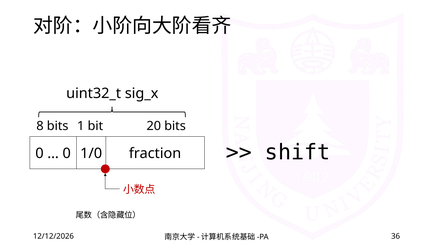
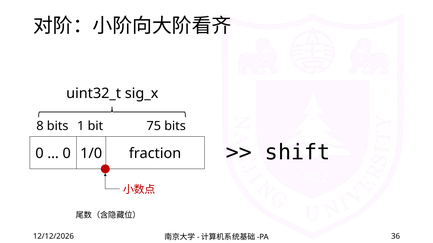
20: 20 -> 75
